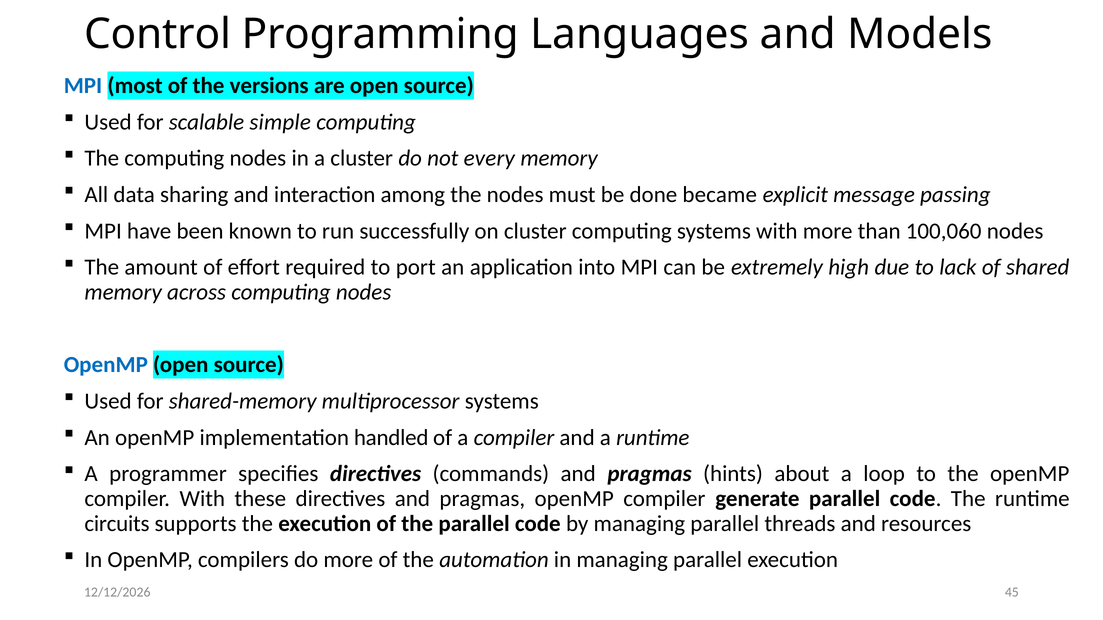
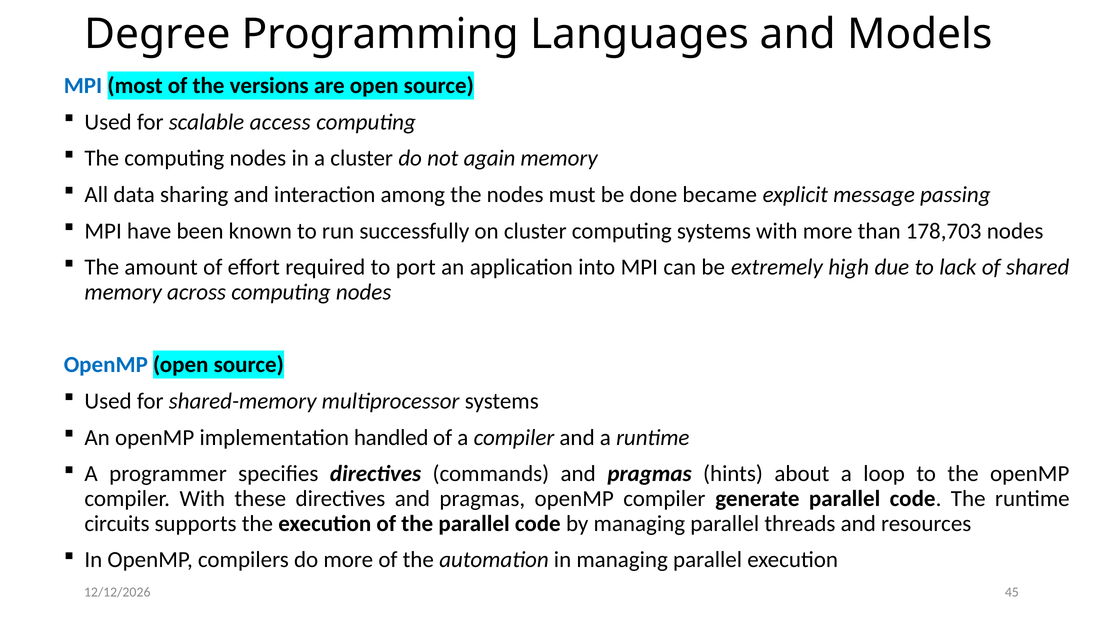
Control: Control -> Degree
simple: simple -> access
every: every -> again
100,060: 100,060 -> 178,703
